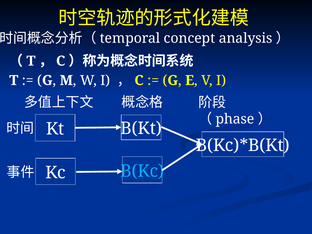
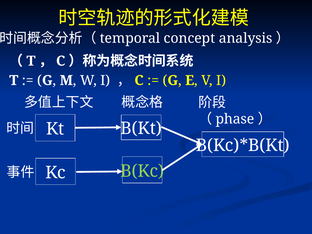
B(Kc colour: light blue -> light green
